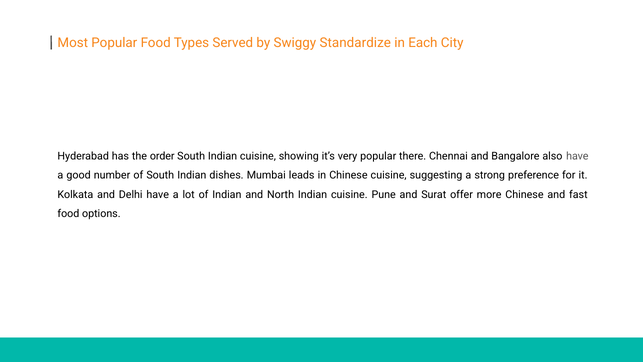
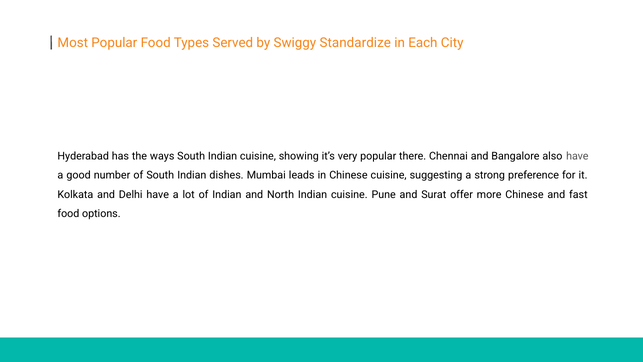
order: order -> ways
